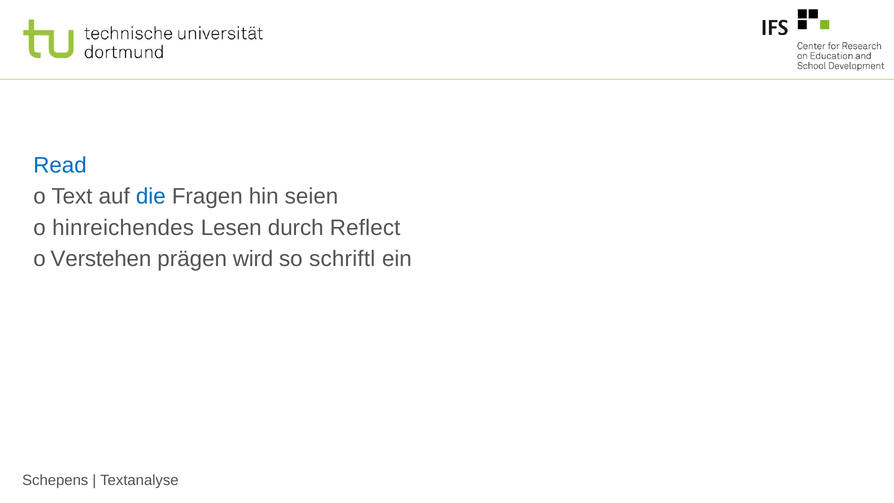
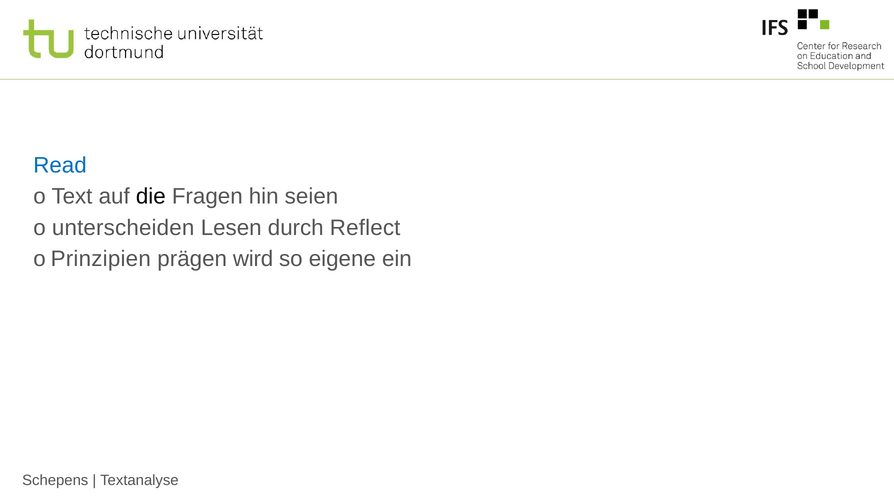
die colour: blue -> black
hinreichendes: hinreichendes -> unterscheiden
Verstehen: Verstehen -> Prinzipien
schriftl: schriftl -> eigene
